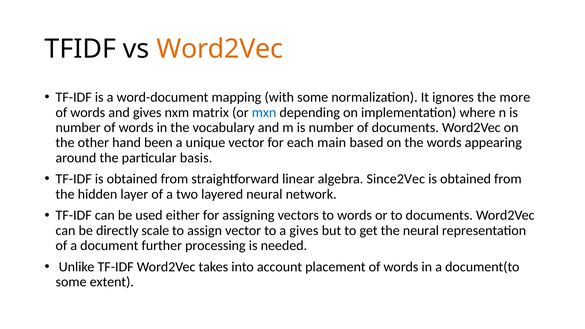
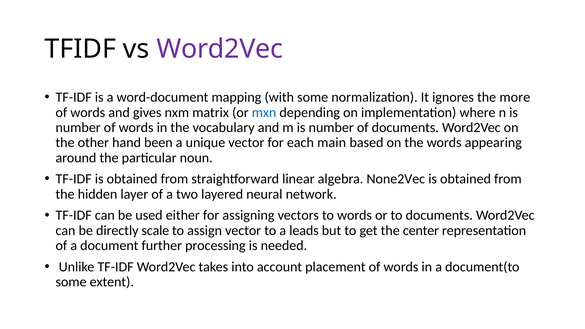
Word2Vec at (220, 49) colour: orange -> purple
basis: basis -> noun
Since2Vec: Since2Vec -> None2Vec
a gives: gives -> leads
the neural: neural -> center
